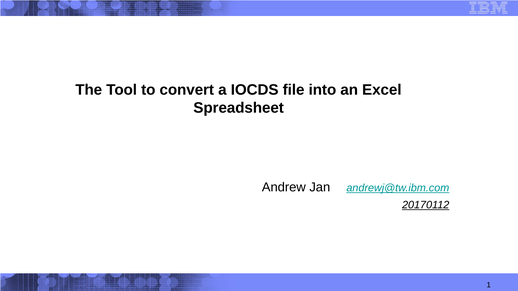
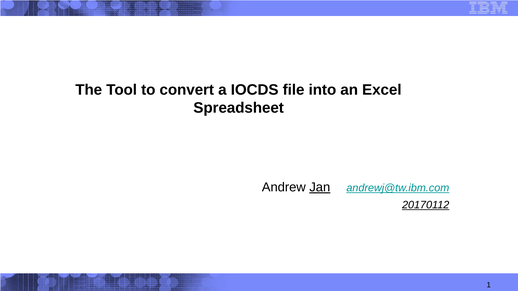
Jan underline: none -> present
